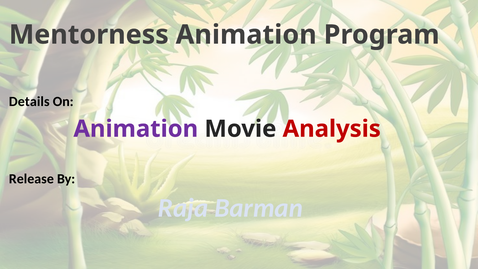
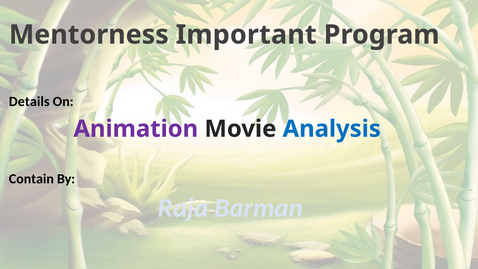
Mentorness Animation: Animation -> Important
Analysis colour: red -> blue
Release: Release -> Contain
